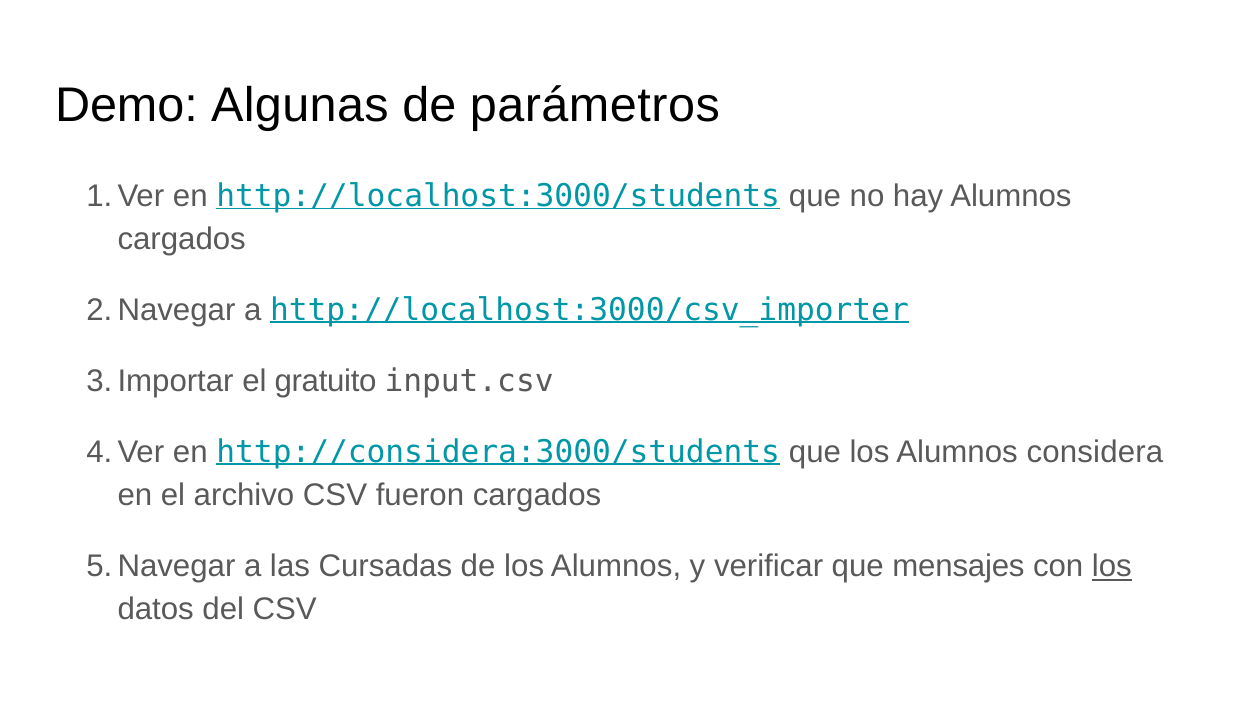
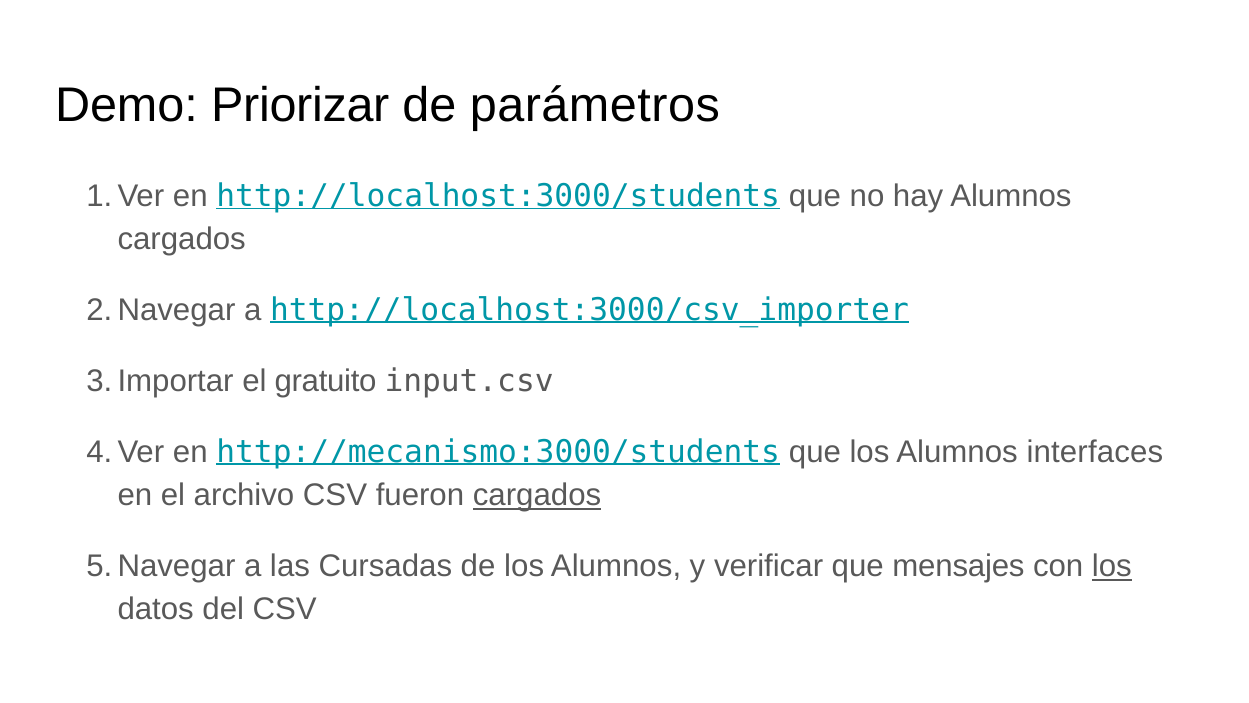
Algunas: Algunas -> Priorizar
http://considera:3000/students: http://considera:3000/students -> http://mecanismo:3000/students
considera: considera -> interfaces
cargados at (537, 495) underline: none -> present
